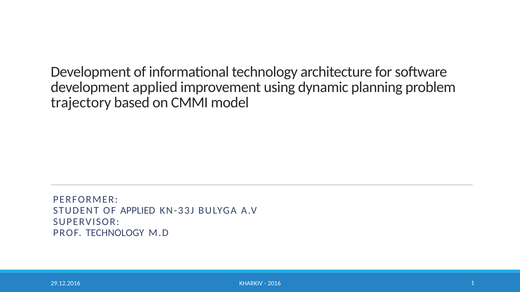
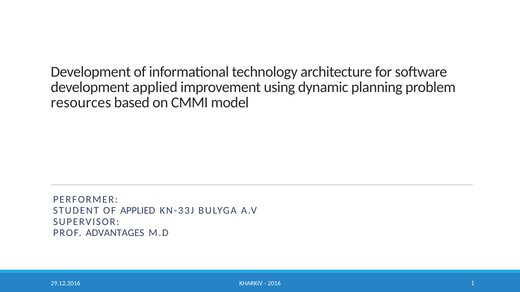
trajectory: trajectory -> resources
PROF TECHNOLOGY: TECHNOLOGY -> ADVANTAGES
